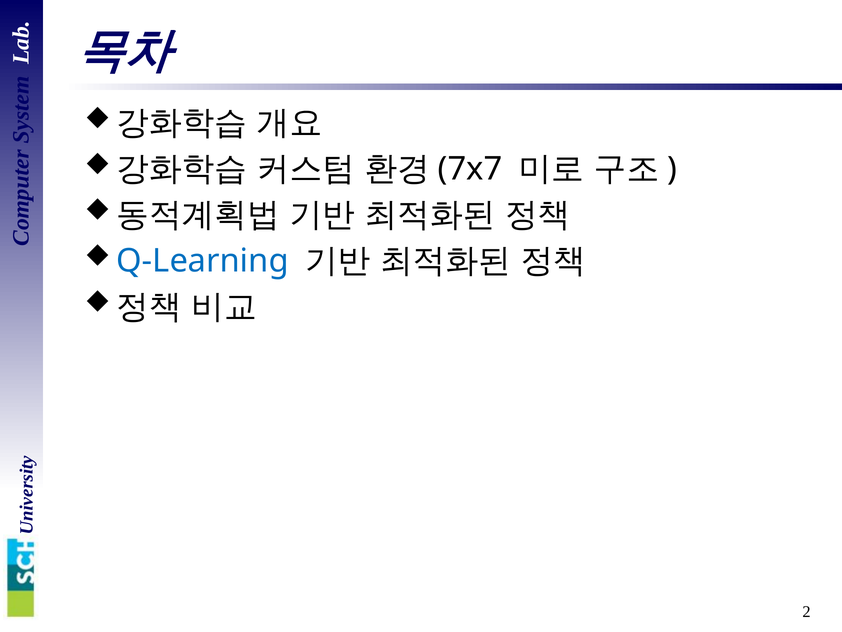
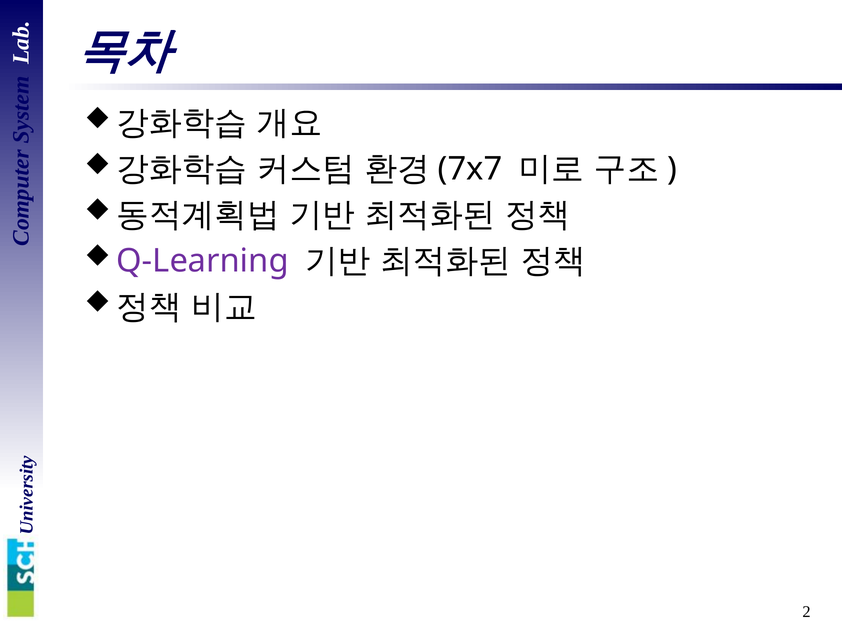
Q-Learning colour: blue -> purple
